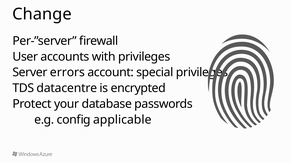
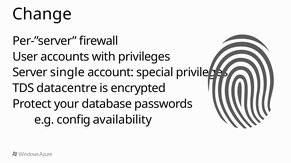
errors: errors -> single
applicable: applicable -> availability
